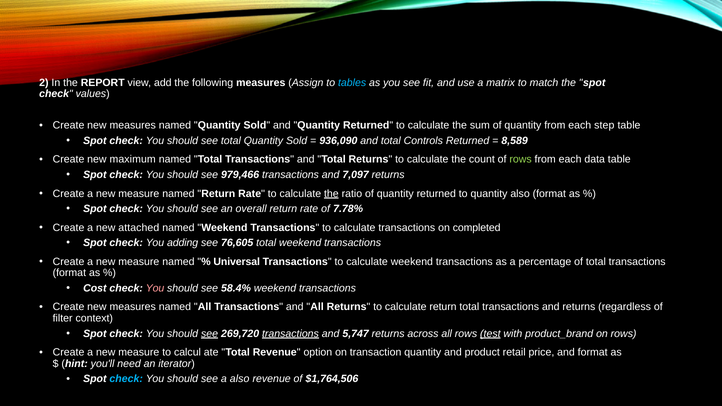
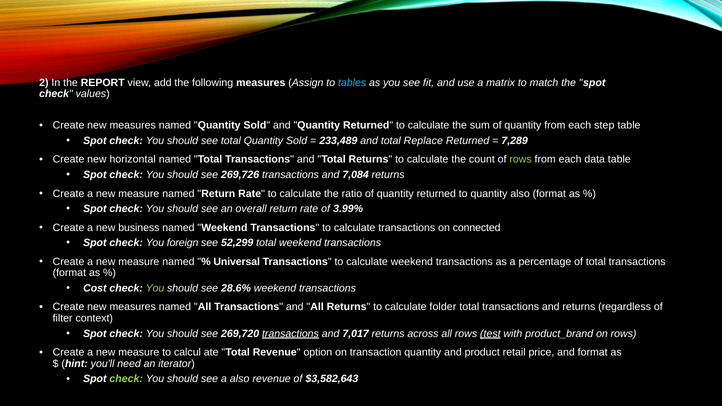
936,090: 936,090 -> 233,489
Controls: Controls -> Replace
8,589: 8,589 -> 7,289
maximum: maximum -> horizontal
979,466: 979,466 -> 269,726
7,097: 7,097 -> 7,084
the at (331, 194) underline: present -> none
7.78%: 7.78% -> 3.99%
attached: attached -> business
completed: completed -> connected
adding: adding -> foreign
76,605: 76,605 -> 52,299
You at (155, 288) colour: pink -> light green
58.4%: 58.4% -> 28.6%
calculate return: return -> folder
see at (210, 334) underline: present -> none
5,747: 5,747 -> 7,017
check at (126, 379) colour: light blue -> light green
$1,764,506: $1,764,506 -> $3,582,643
